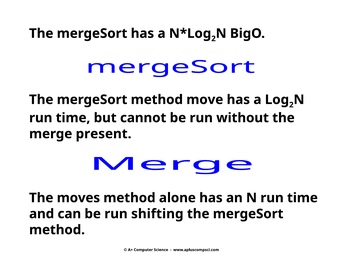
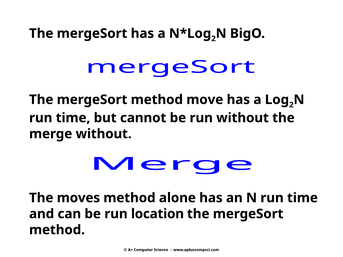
merge present: present -> without
shifting: shifting -> location
